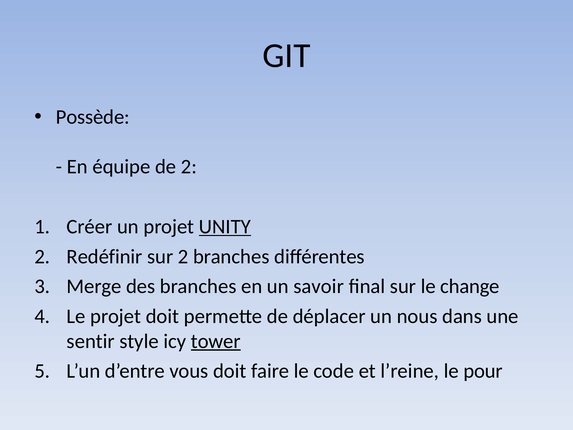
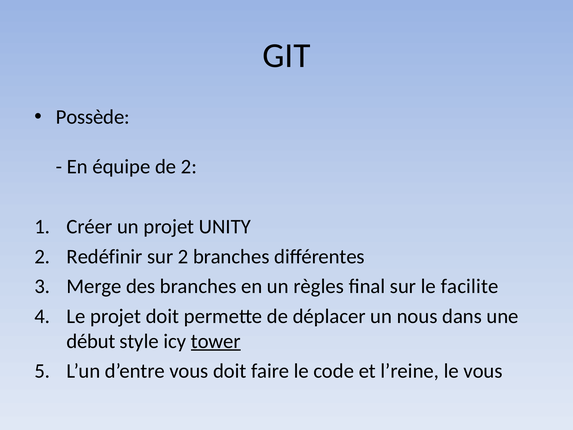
UNITY underline: present -> none
savoir: savoir -> règles
change: change -> facilite
sentir: sentir -> début
le pour: pour -> vous
